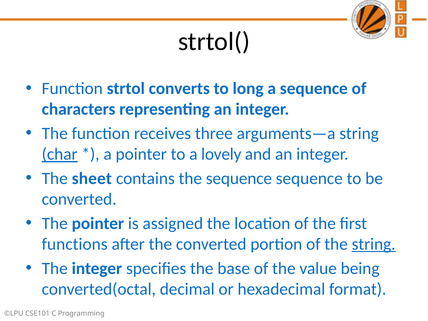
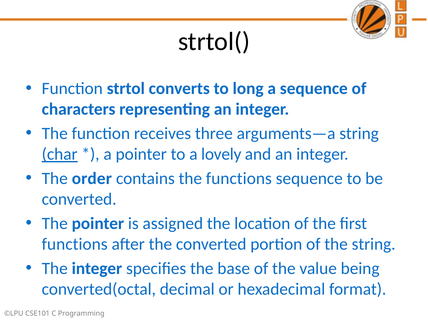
sheet: sheet -> order
the sequence: sequence -> functions
string at (374, 244) underline: present -> none
